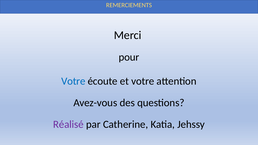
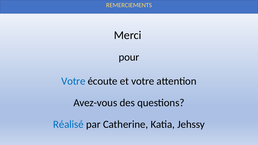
Réalisé colour: purple -> blue
